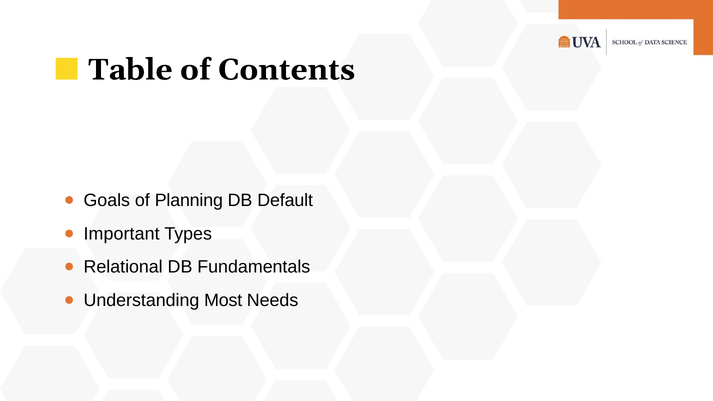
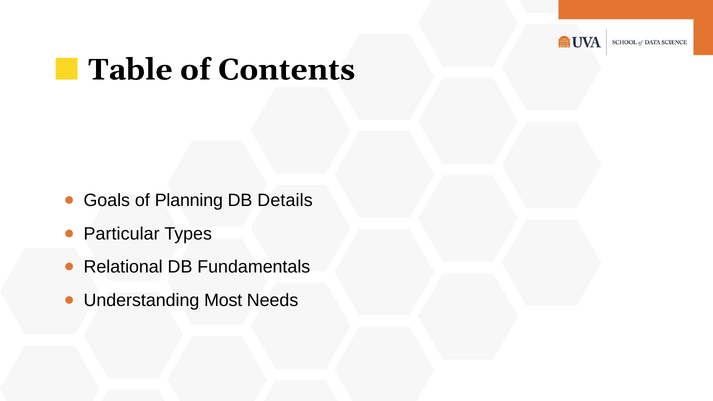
Default: Default -> Details
Important: Important -> Particular
